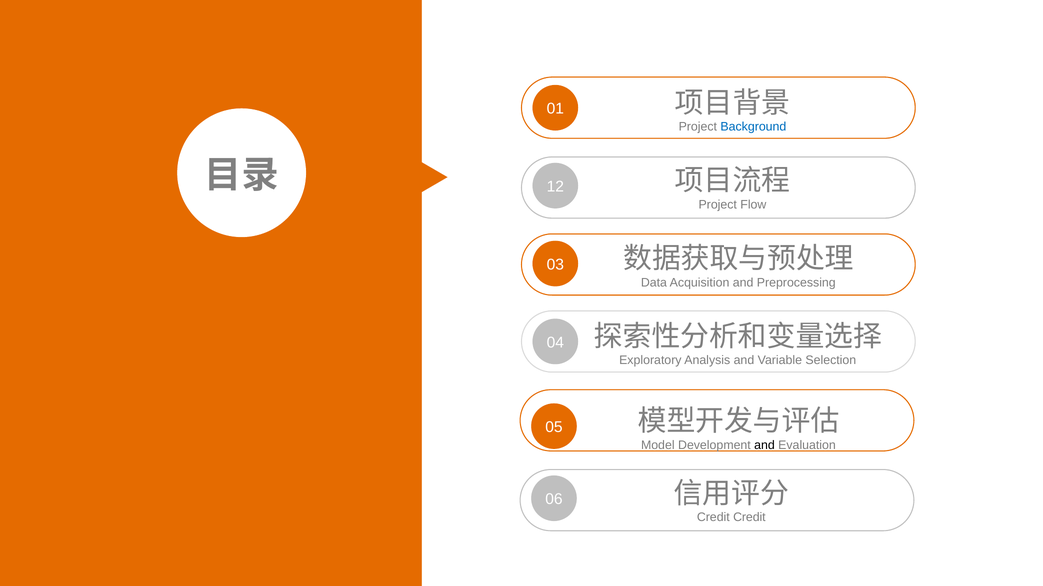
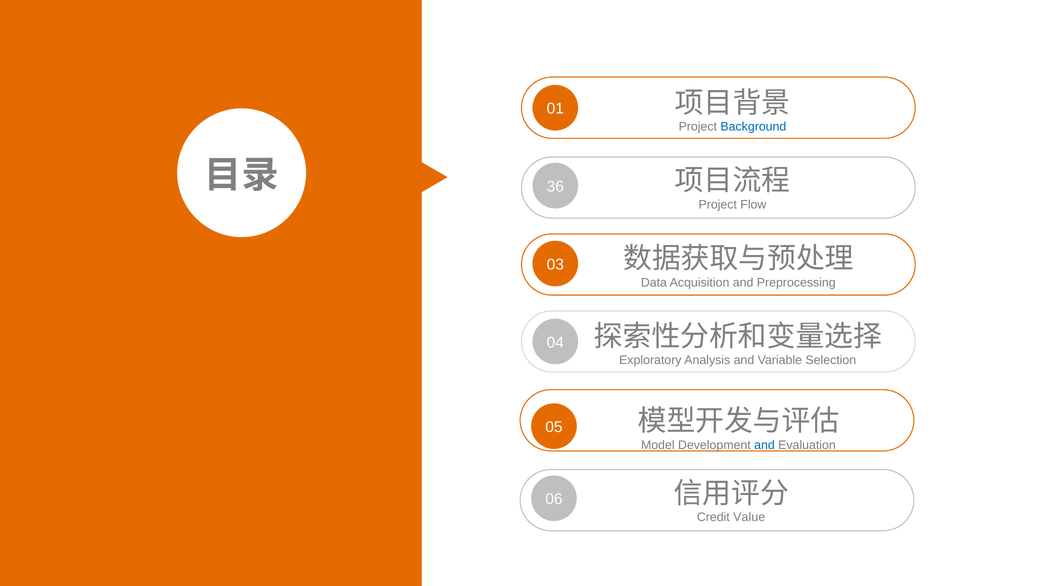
12: 12 -> 36
and at (765, 445) colour: black -> blue
Credit Credit: Credit -> Value
